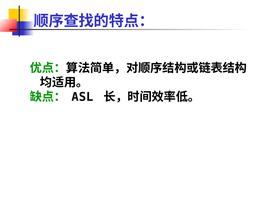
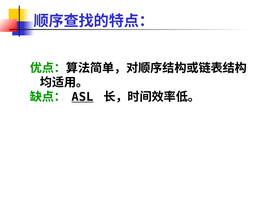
ASL underline: none -> present
